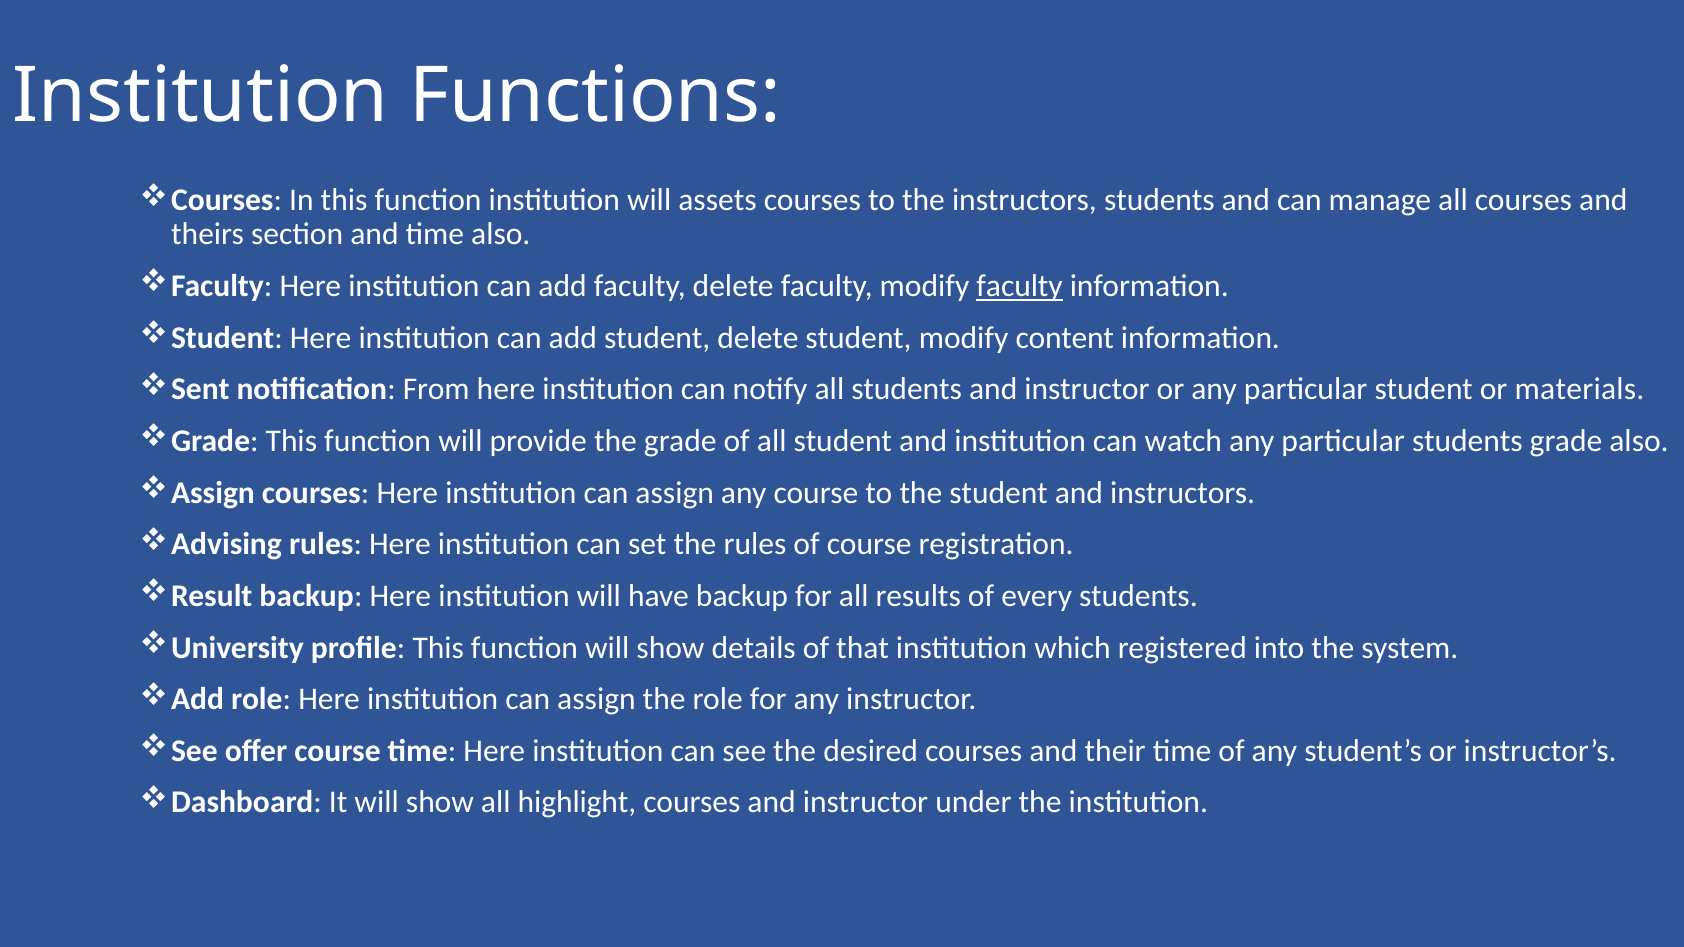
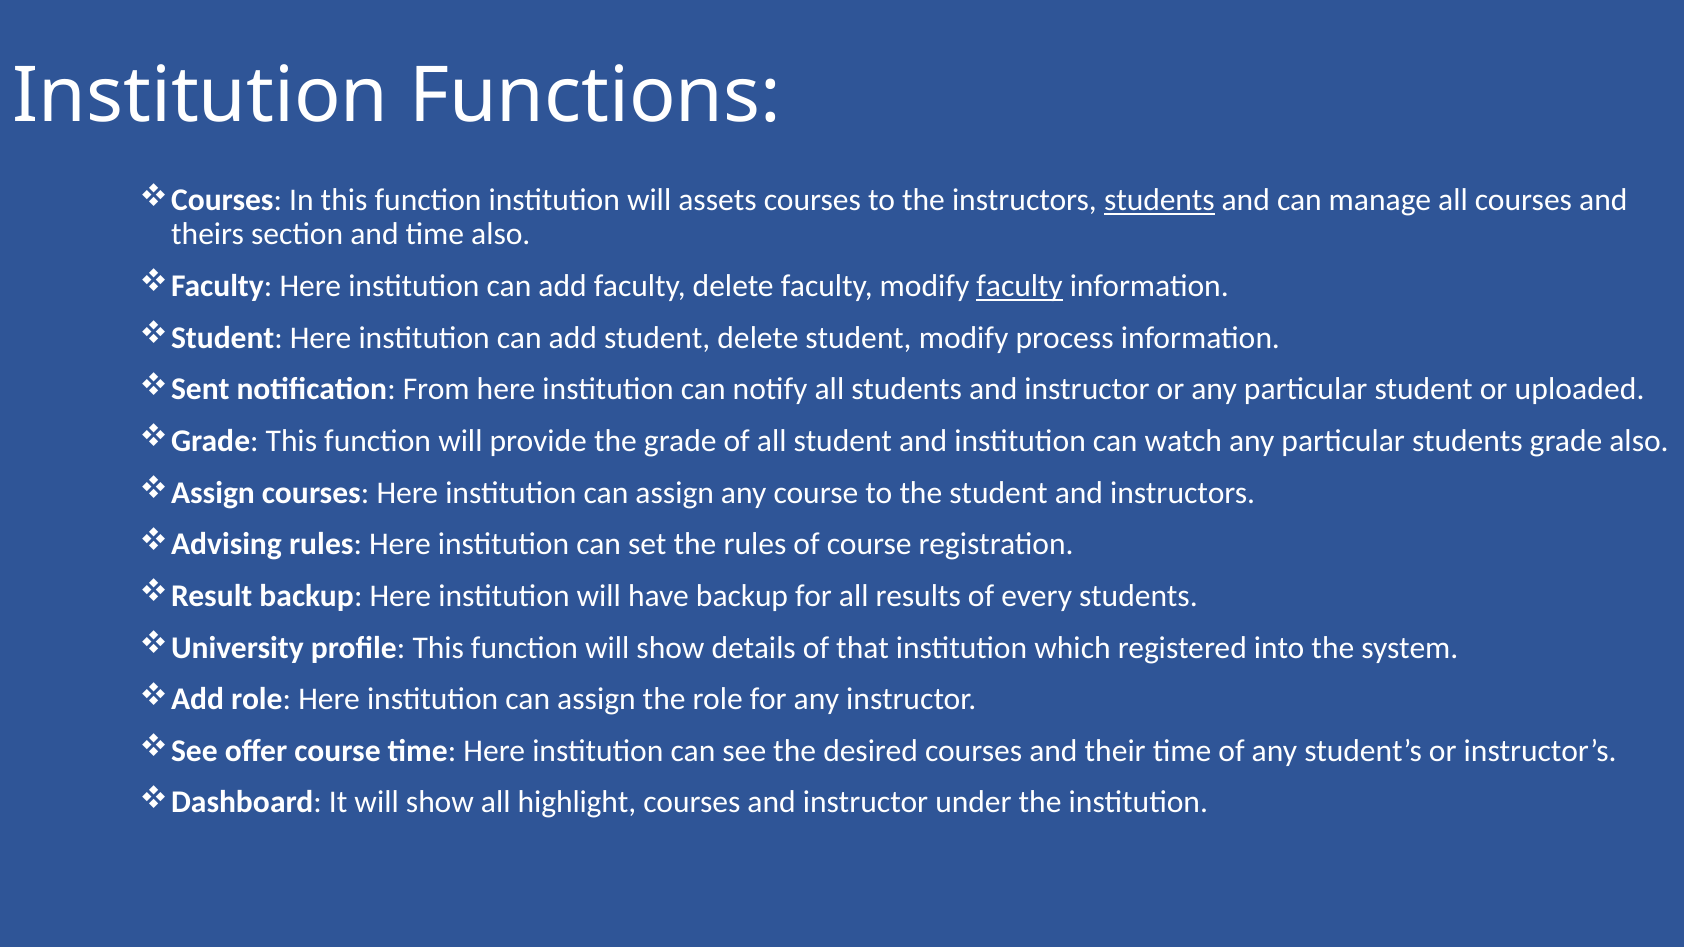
students at (1159, 200) underline: none -> present
content: content -> process
materials: materials -> uploaded
